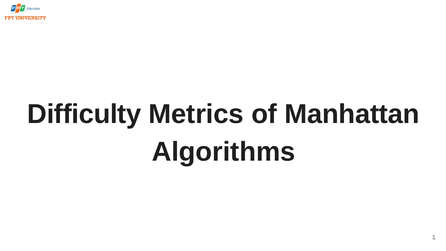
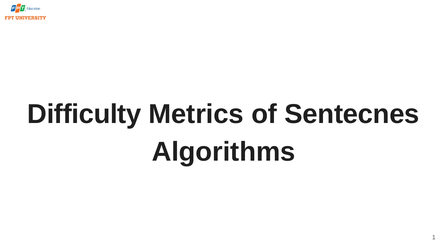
Manhattan: Manhattan -> Sentecnes
